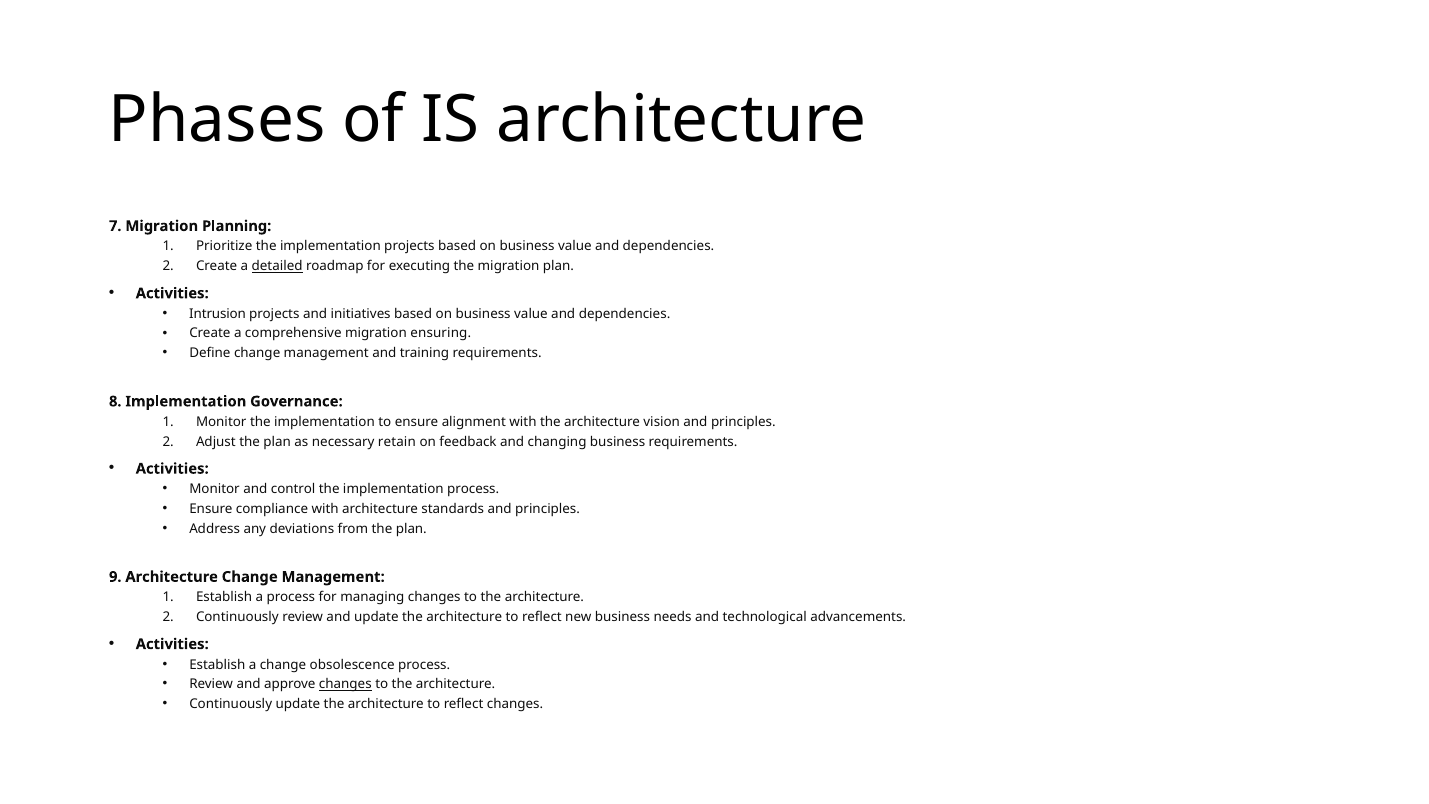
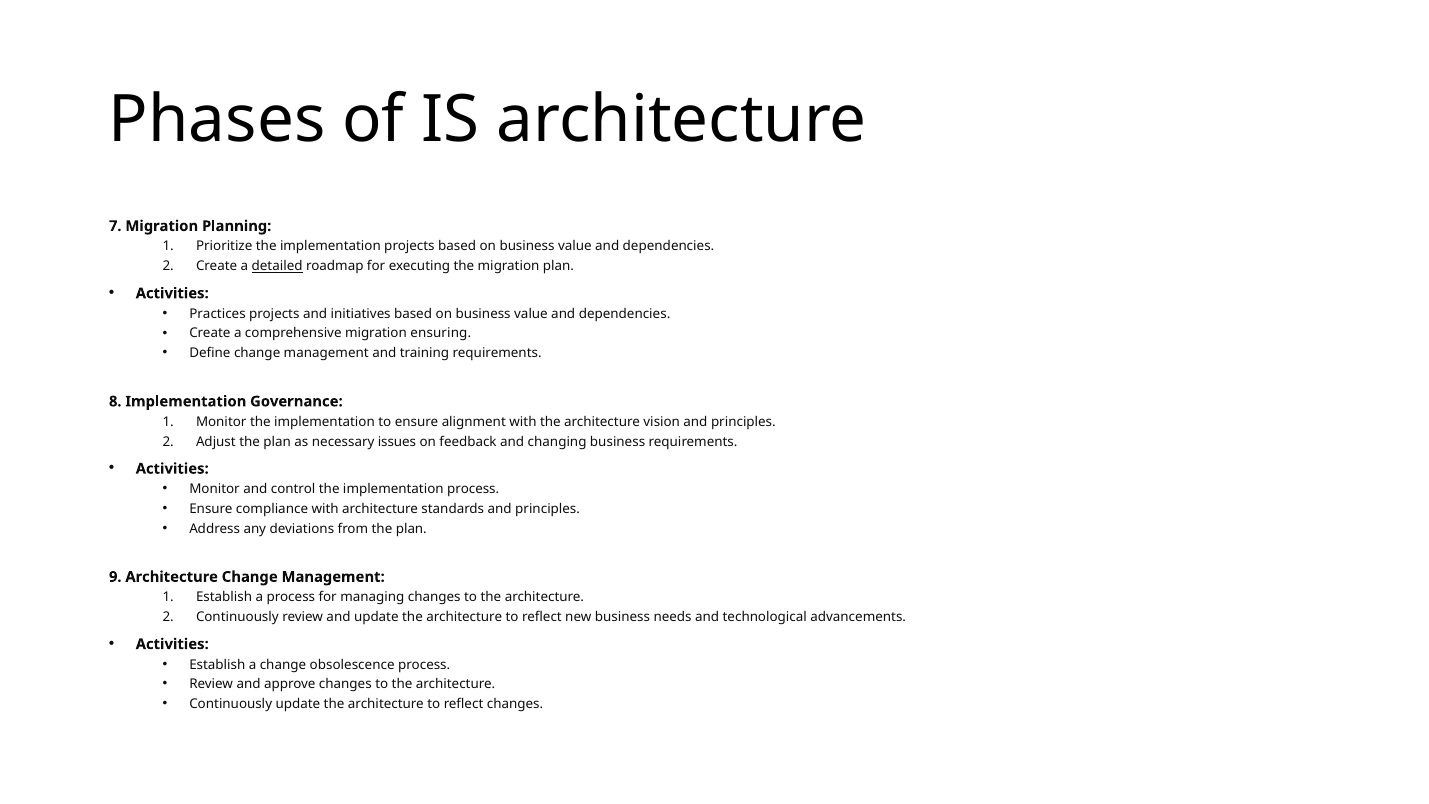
Intrusion: Intrusion -> Practices
retain: retain -> issues
changes at (345, 684) underline: present -> none
